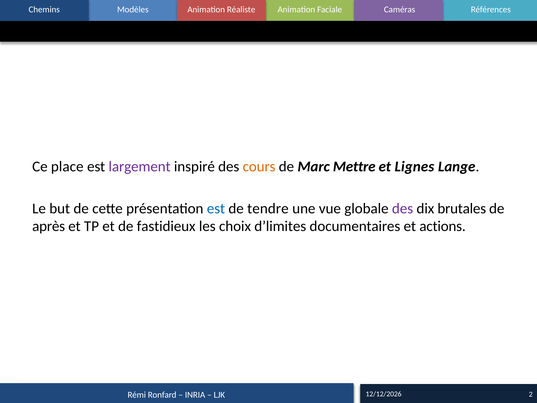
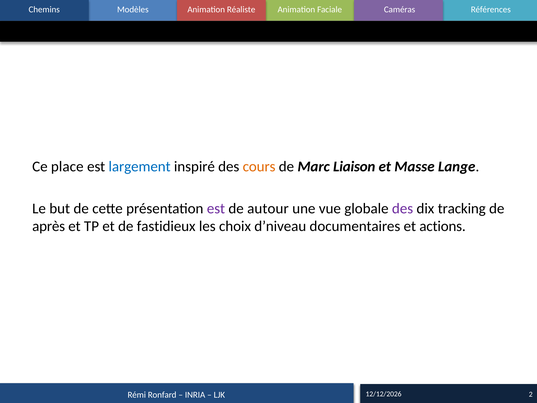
largement colour: purple -> blue
Mettre: Mettre -> Liaison
Lignes: Lignes -> Masse
est at (216, 208) colour: blue -> purple
tendre: tendre -> autour
brutales: brutales -> tracking
d’limites: d’limites -> d’niveau
